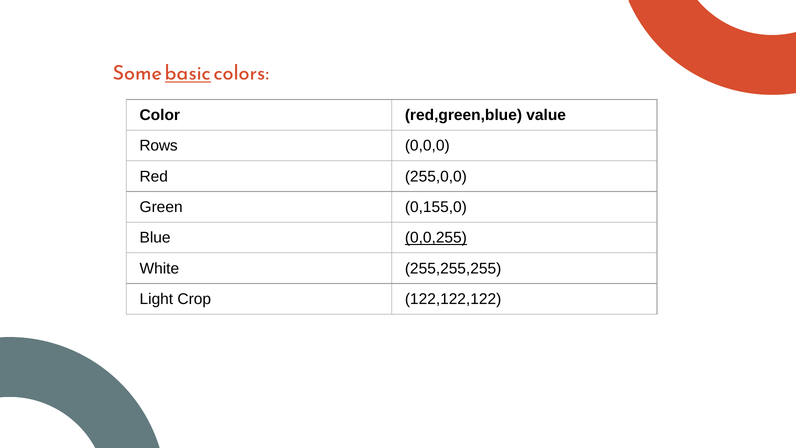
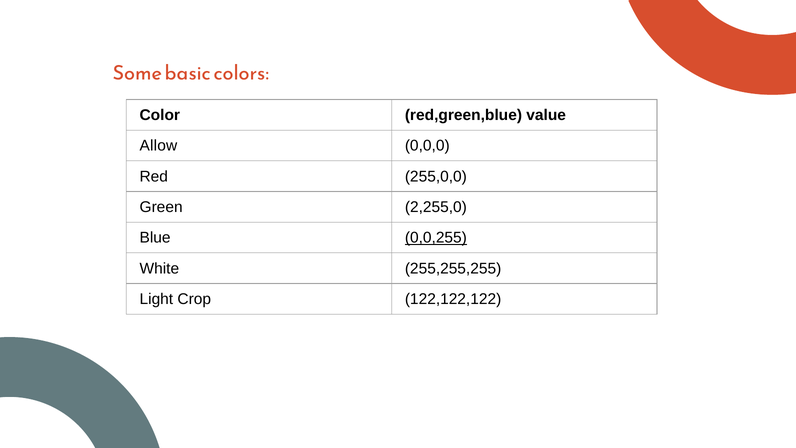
basic underline: present -> none
Rows: Rows -> Allow
0,155,0: 0,155,0 -> 2,255,0
